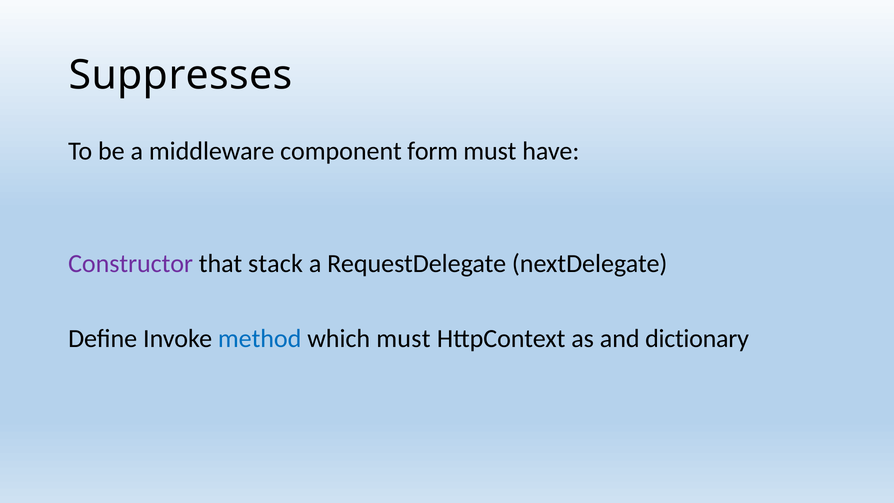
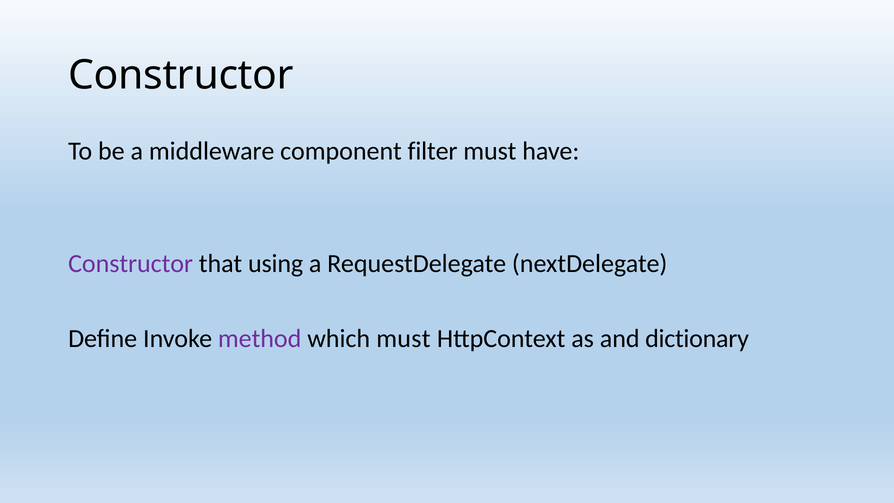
Suppresses at (181, 75): Suppresses -> Constructor
form: form -> filter
stack: stack -> using
method colour: blue -> purple
